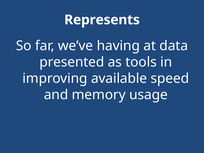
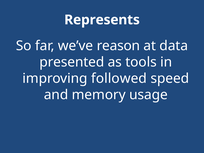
having: having -> reason
available: available -> followed
